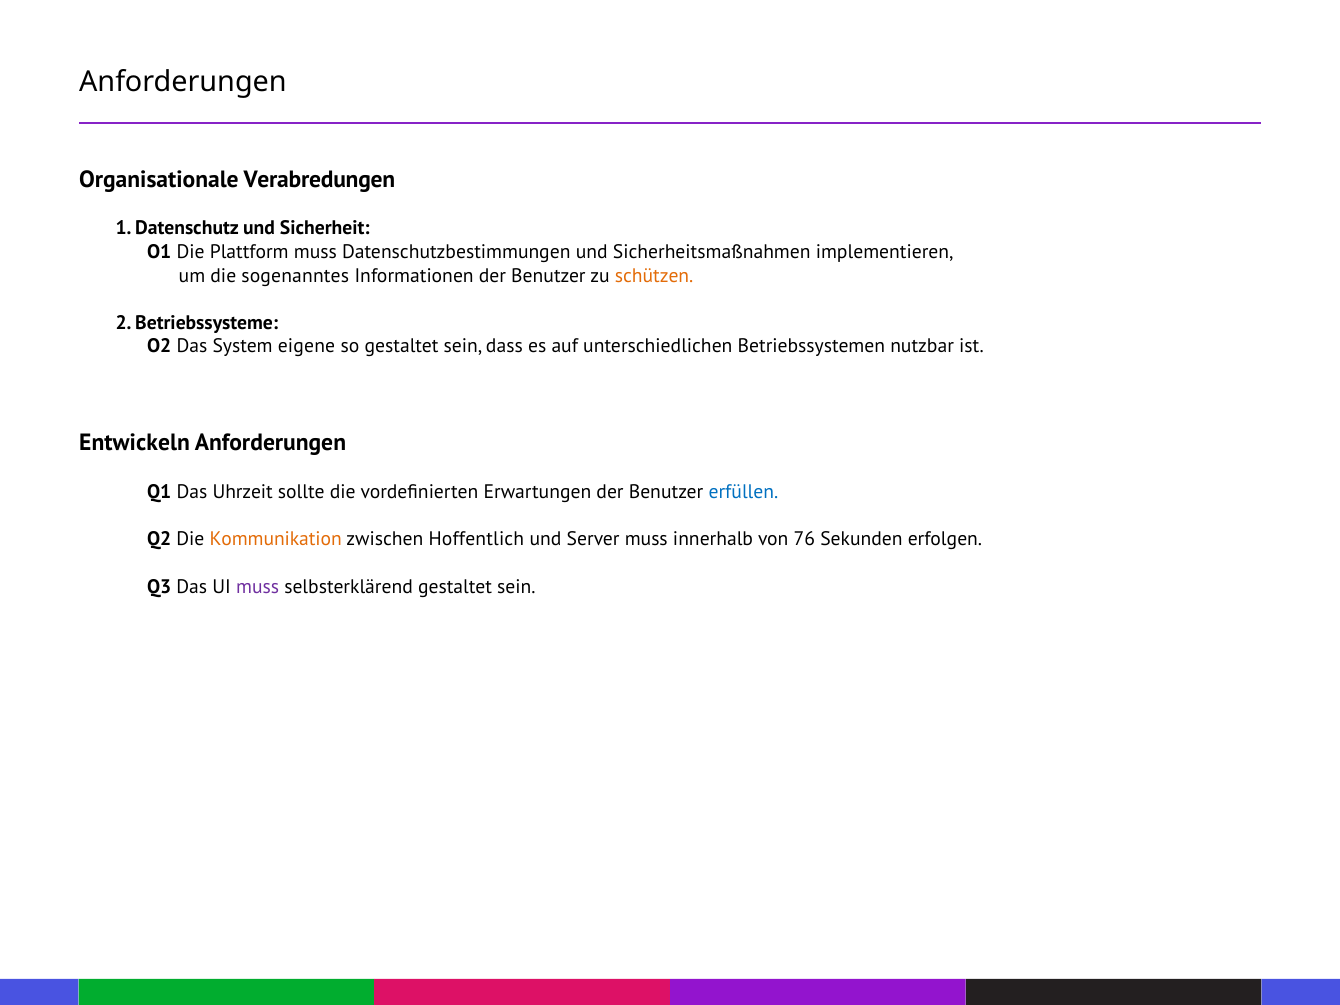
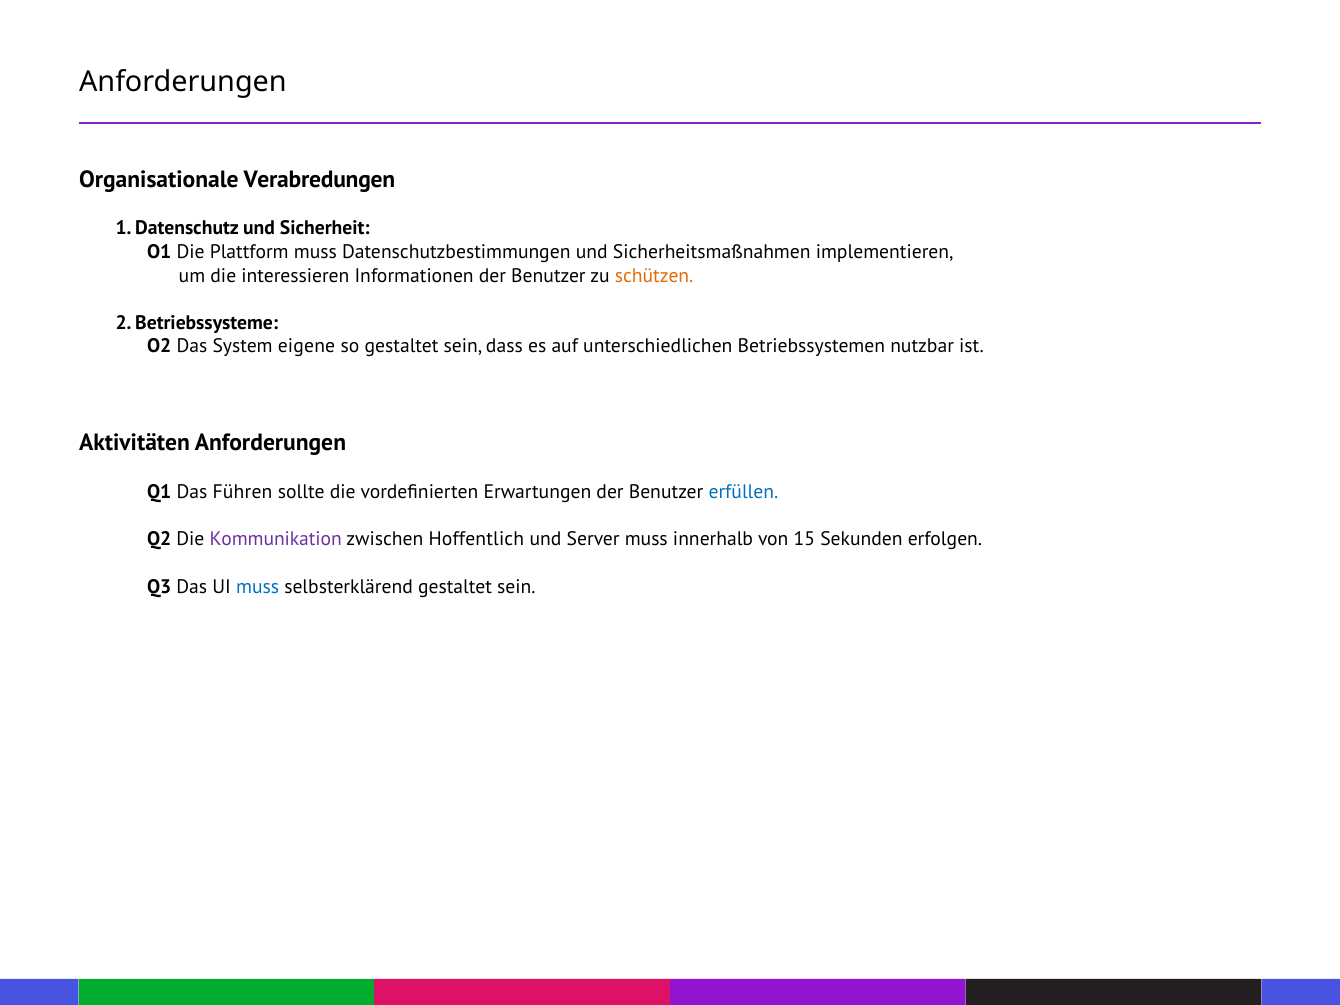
sogenanntes: sogenanntes -> interessieren
Entwickeln: Entwickeln -> Aktivitäten
Uhrzeit: Uhrzeit -> Führen
Kommunikation colour: orange -> purple
76: 76 -> 15
muss at (258, 587) colour: purple -> blue
